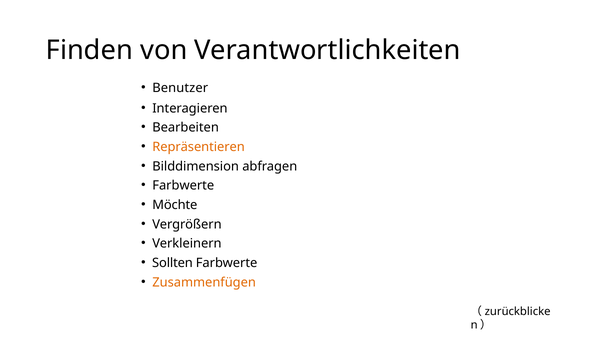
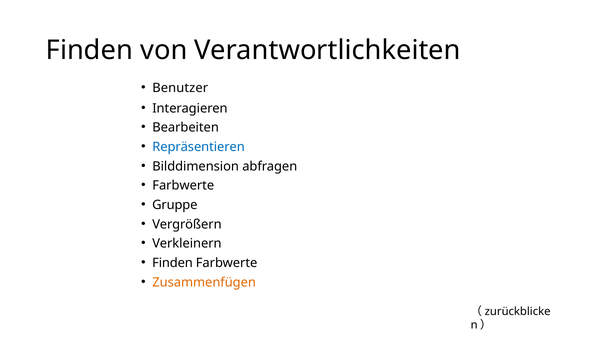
Repräsentieren colour: orange -> blue
Möchte: Möchte -> Gruppe
Sollten at (172, 264): Sollten -> Finden
